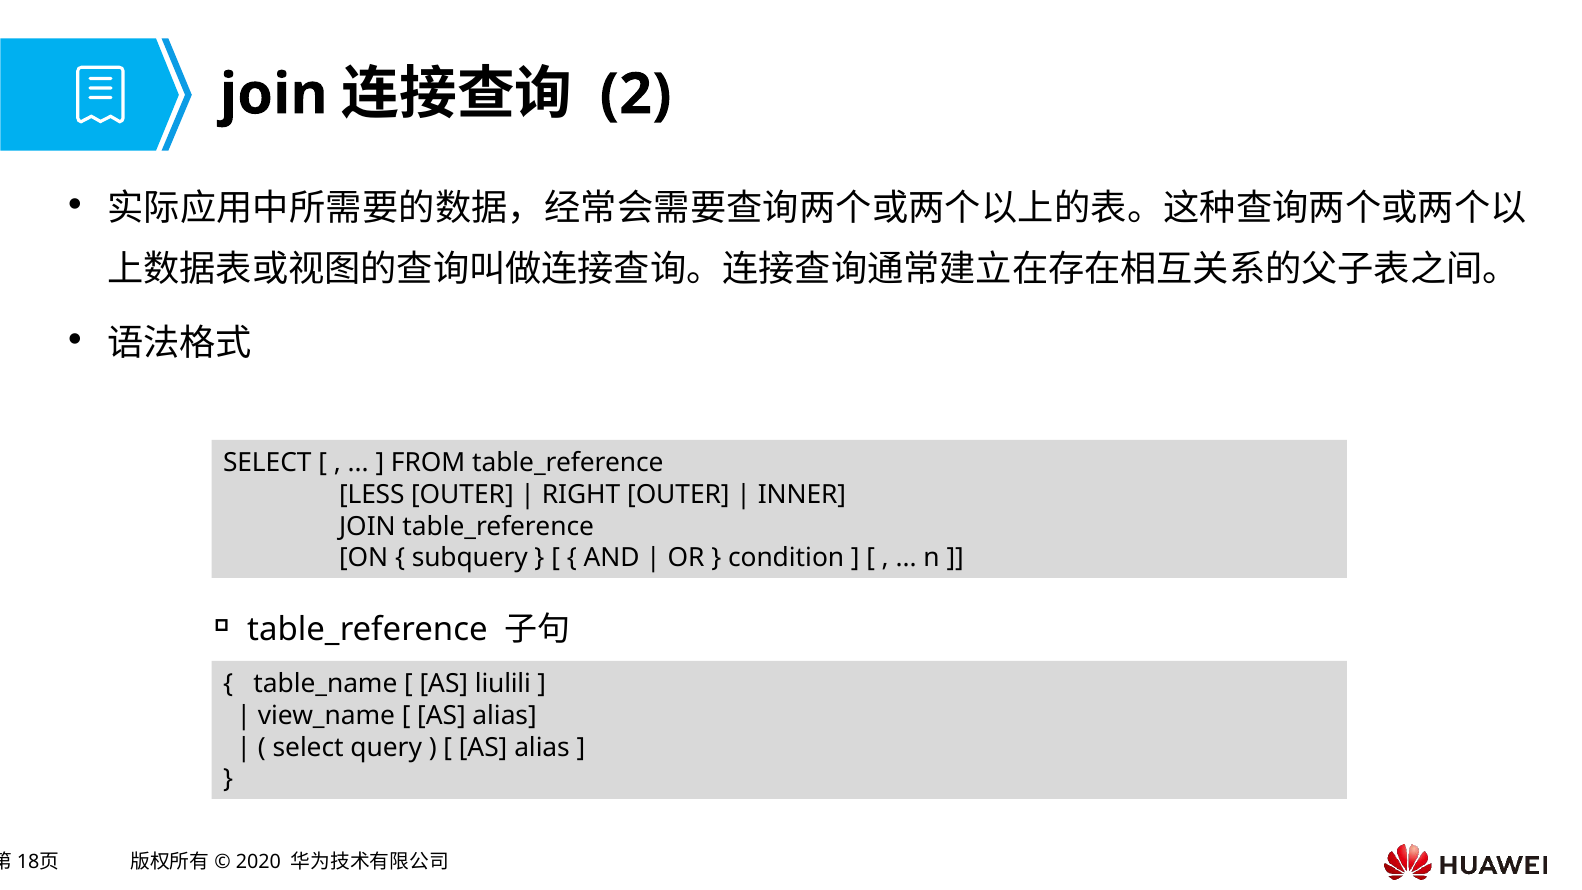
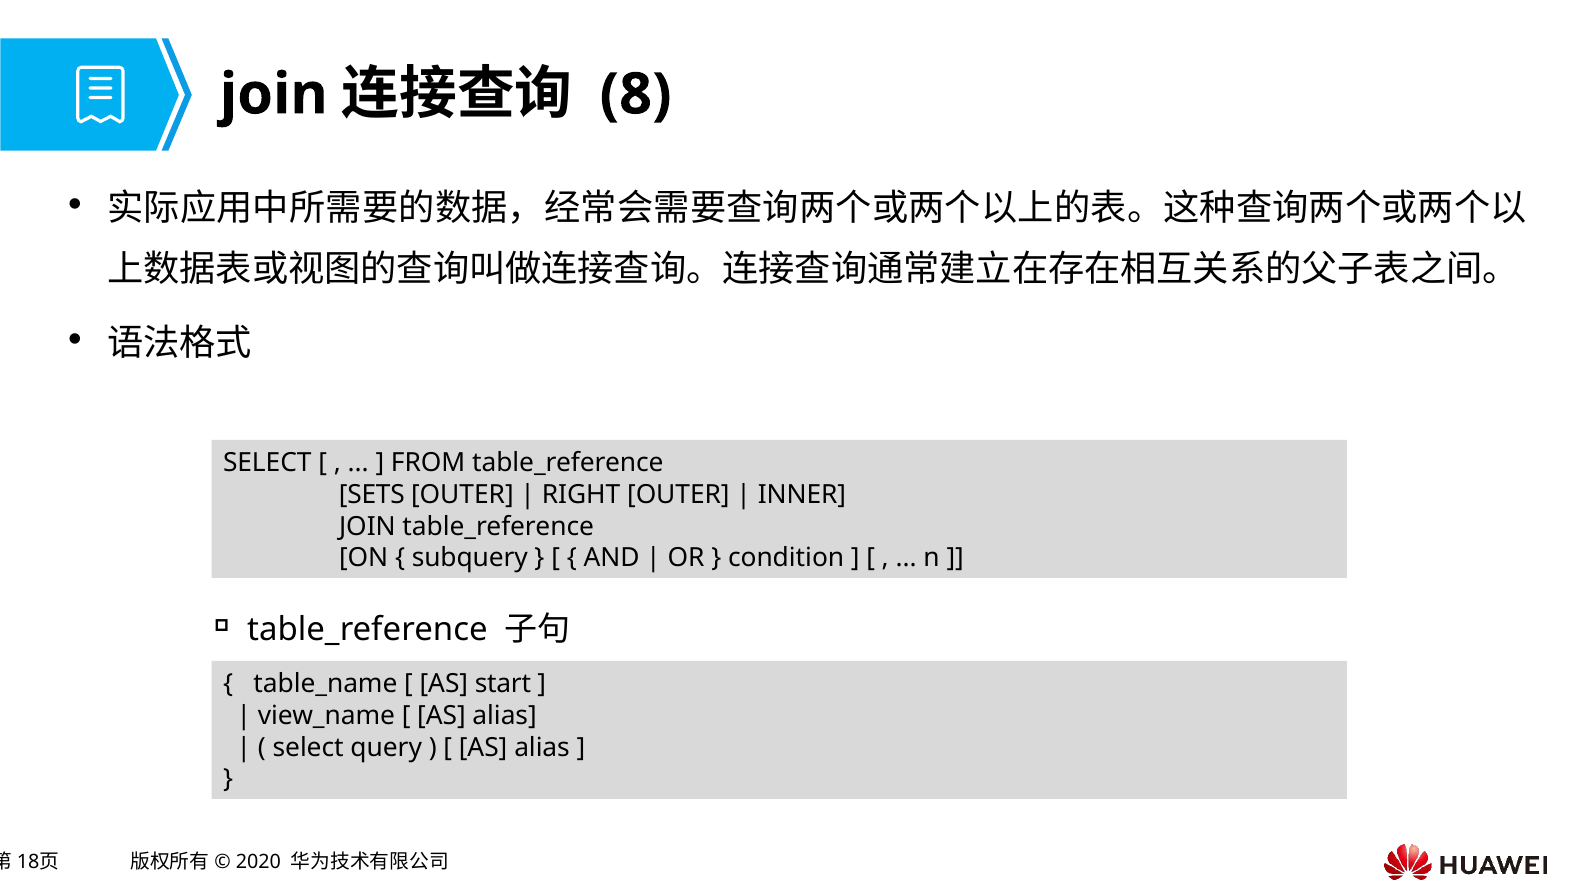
2: 2 -> 8
LESS: LESS -> SETS
liulili: liulili -> start
